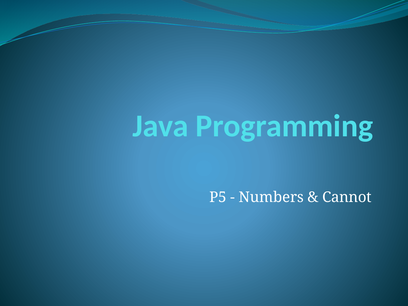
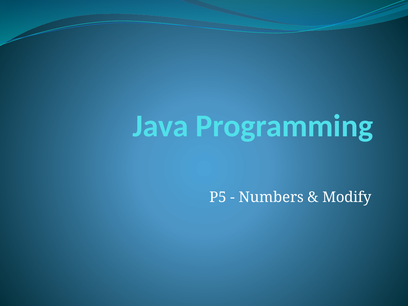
Cannot: Cannot -> Modify
